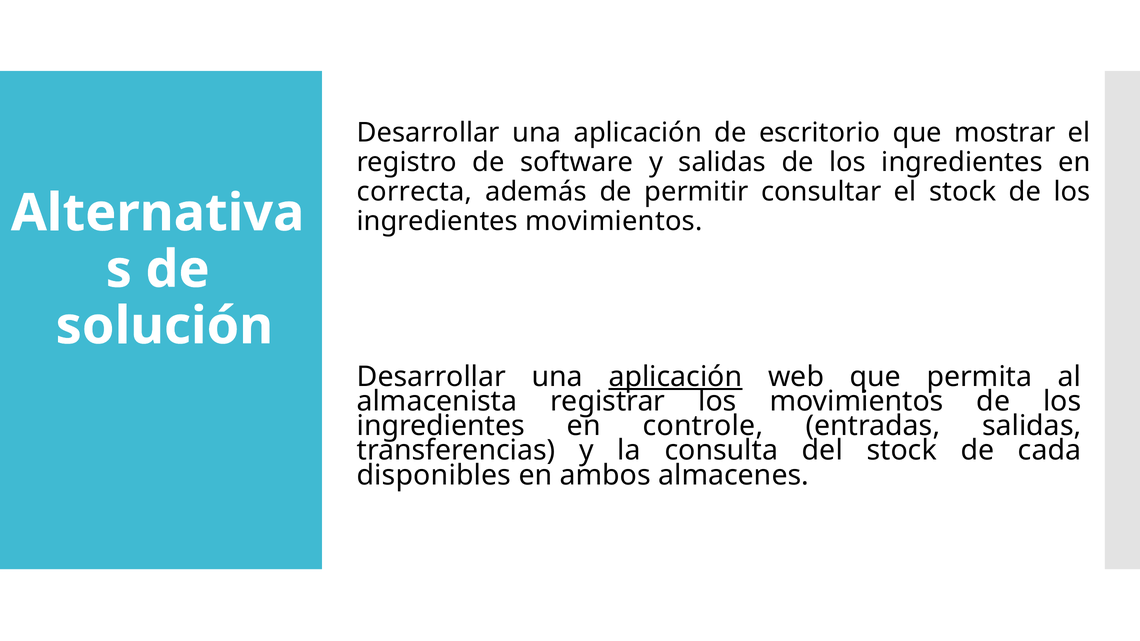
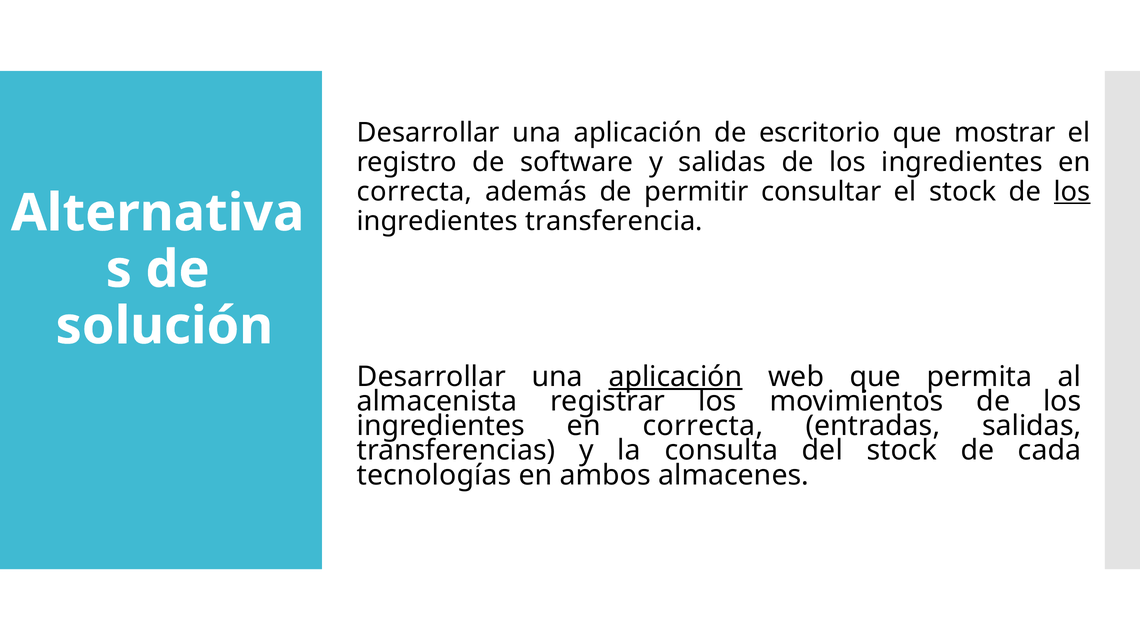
los at (1072, 192) underline: none -> present
ingredientes movimientos: movimientos -> transferencia
controle at (703, 426): controle -> correcta
disponibles: disponibles -> tecnologías
